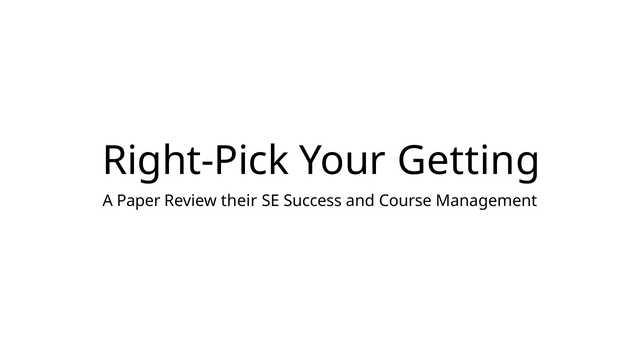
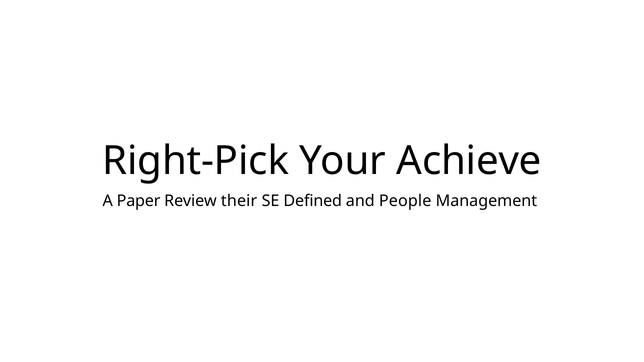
Getting: Getting -> Achieve
Success: Success -> Defined
Course: Course -> People
